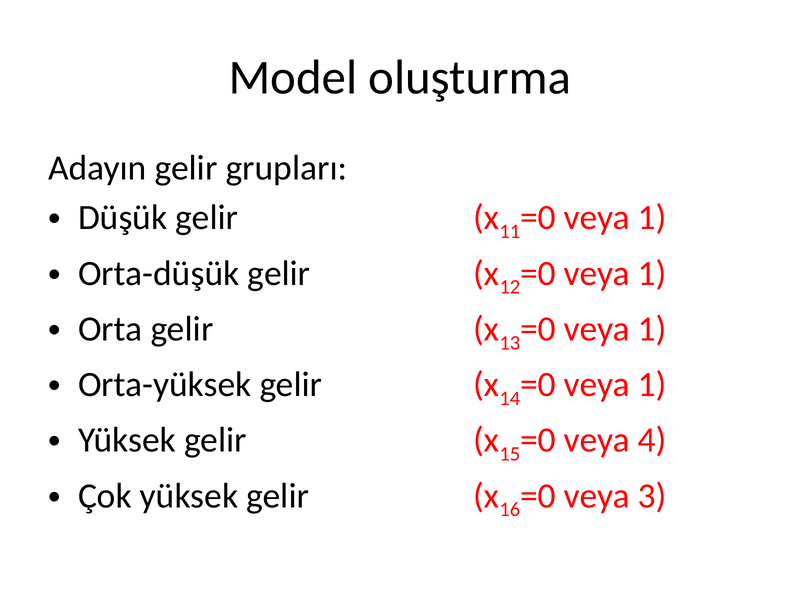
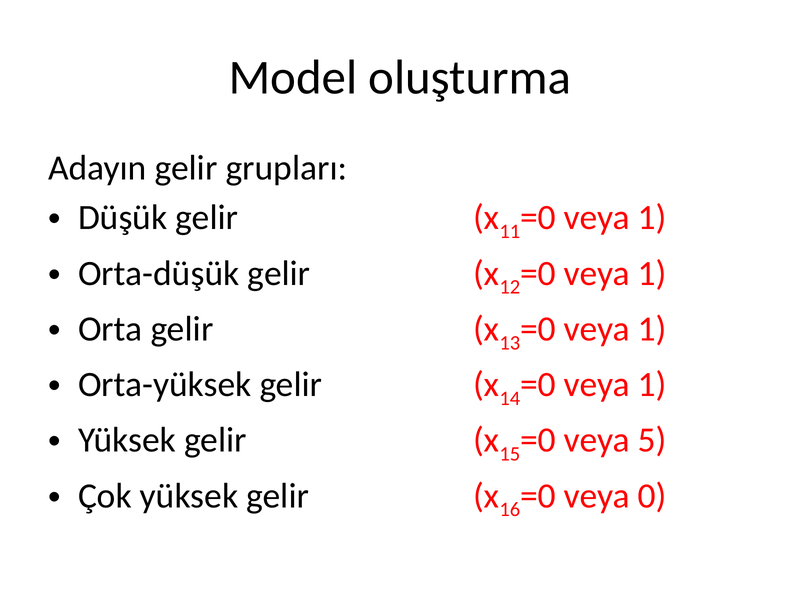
4: 4 -> 5
3: 3 -> 0
